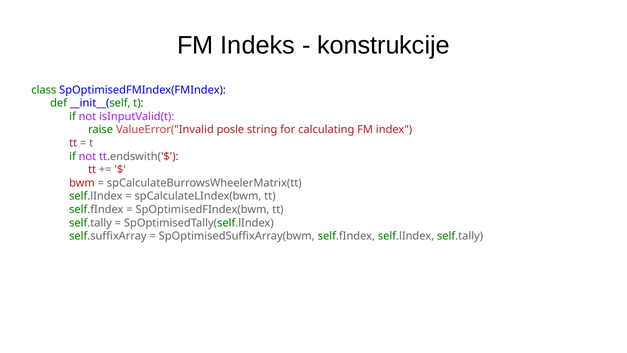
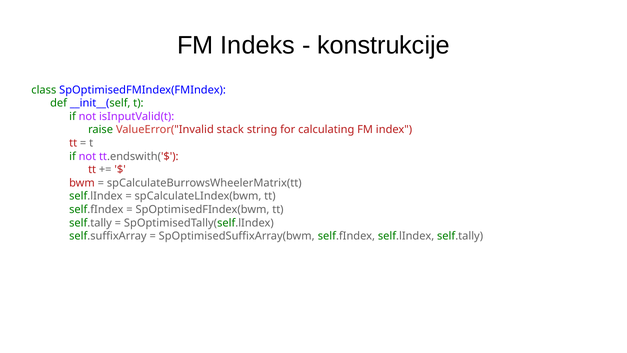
posle: posle -> stack
